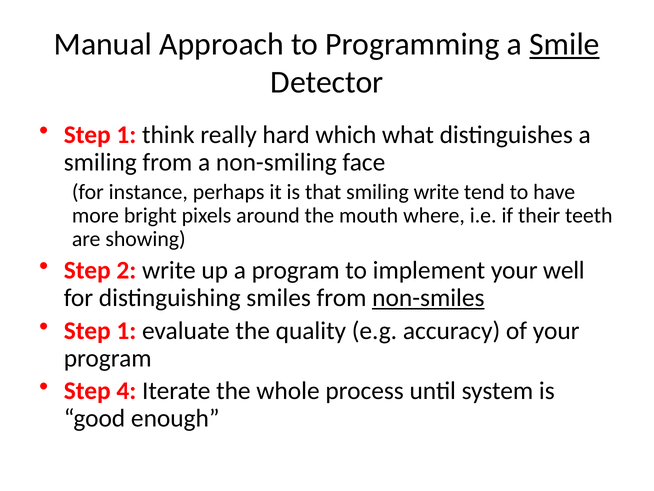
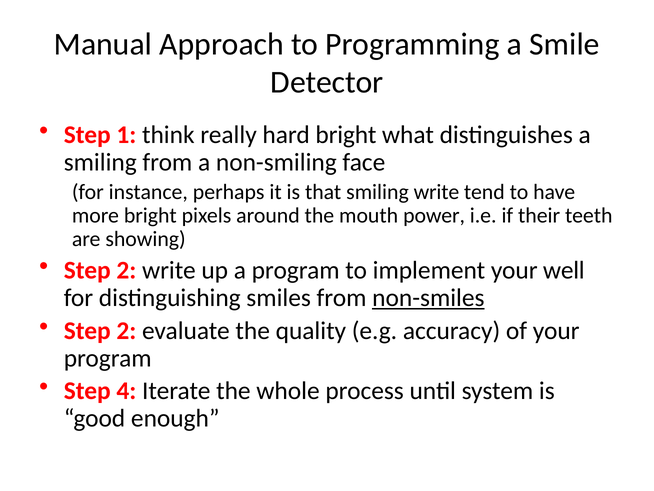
Smile underline: present -> none
hard which: which -> bright
where: where -> power
1 at (126, 330): 1 -> 2
